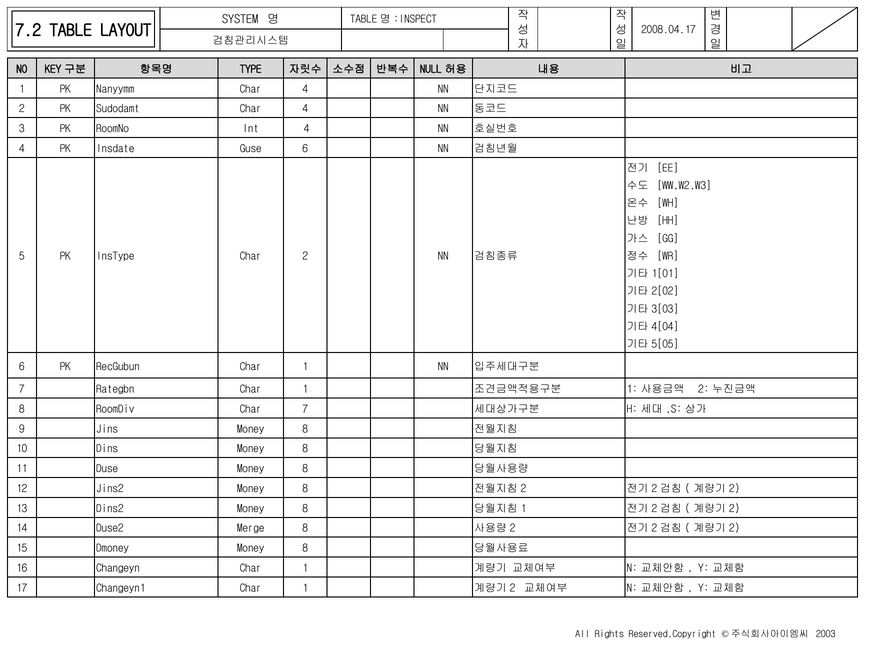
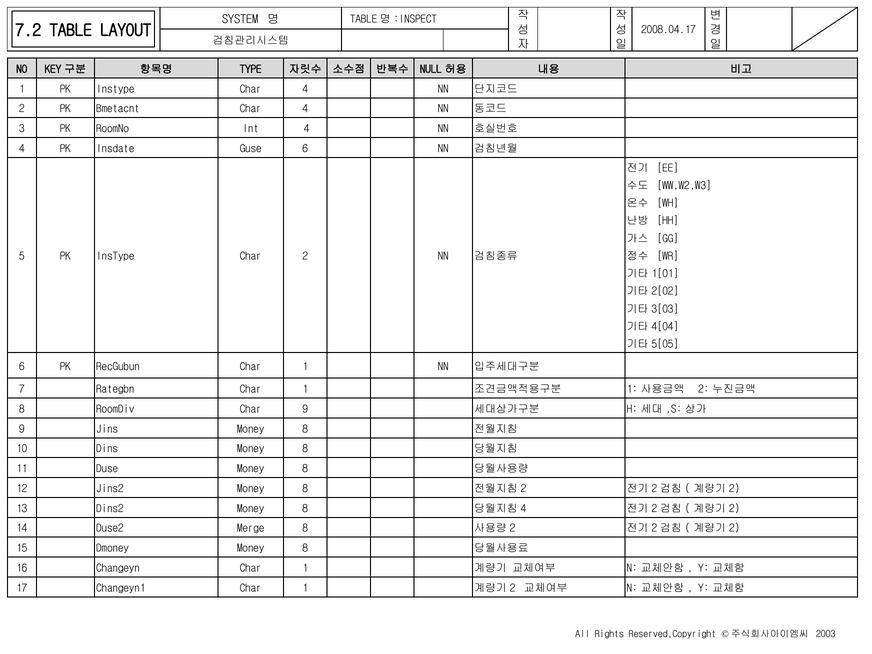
1 PK Nanyymm: Nanyymm -> Instype
Sudodamt: Sudodamt -> Bmetacnt
Char 7: 7 -> 9
1 at (523, 508): 1 -> 4
